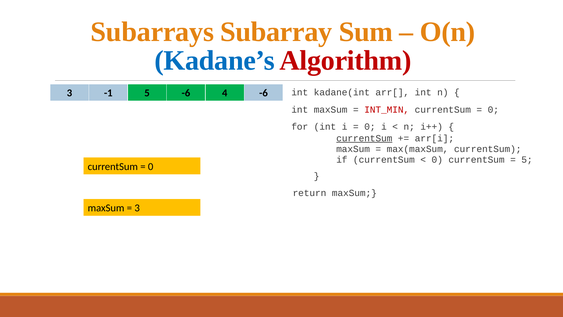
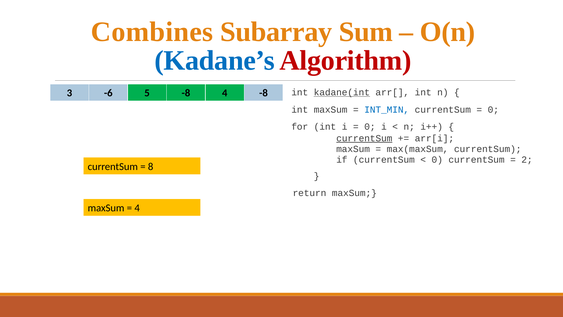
Subarrays: Subarrays -> Combines
-1: -1 -> -6
5 -6: -6 -> -8
4 -6: -6 -> -8
kadane(int underline: none -> present
INT_MIN colour: red -> blue
5 at (527, 160): 5 -> 2
0 at (151, 166): 0 -> 8
3 at (137, 208): 3 -> 4
